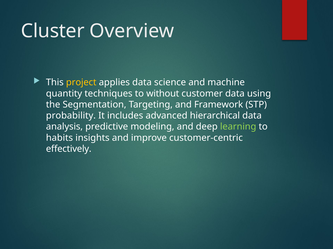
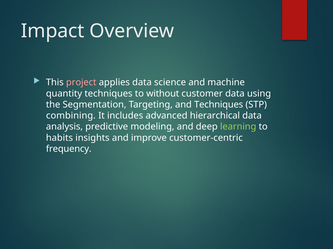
Cluster: Cluster -> Impact
project colour: yellow -> pink
and Framework: Framework -> Techniques
probability: probability -> combining
effectively: effectively -> frequency
